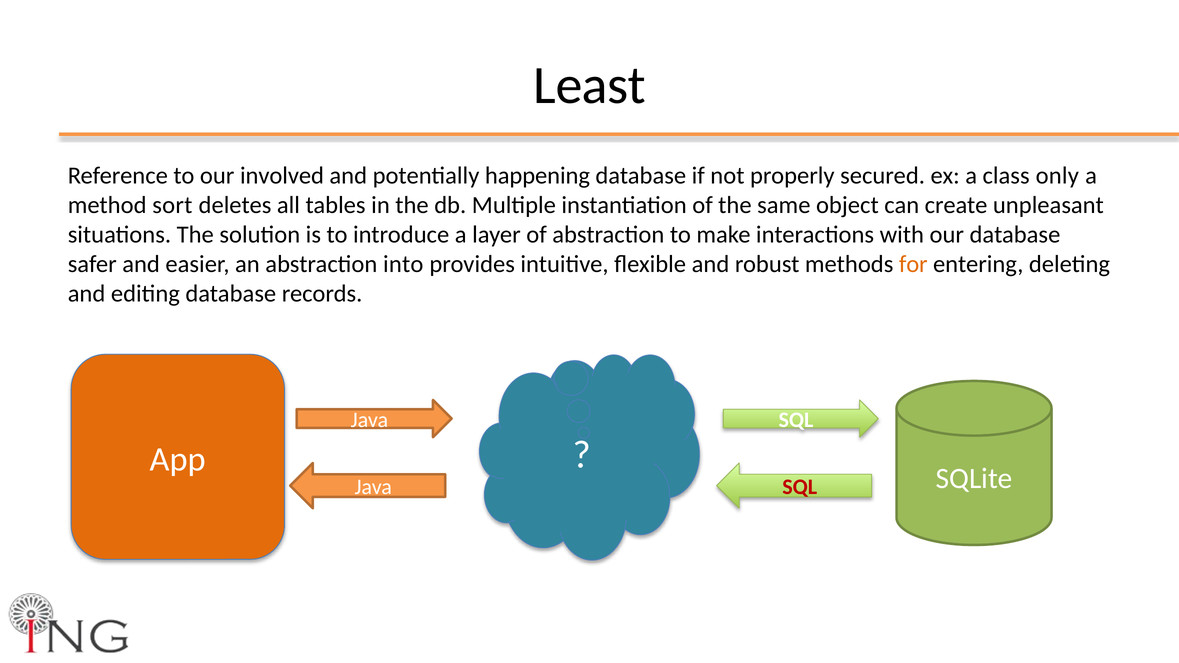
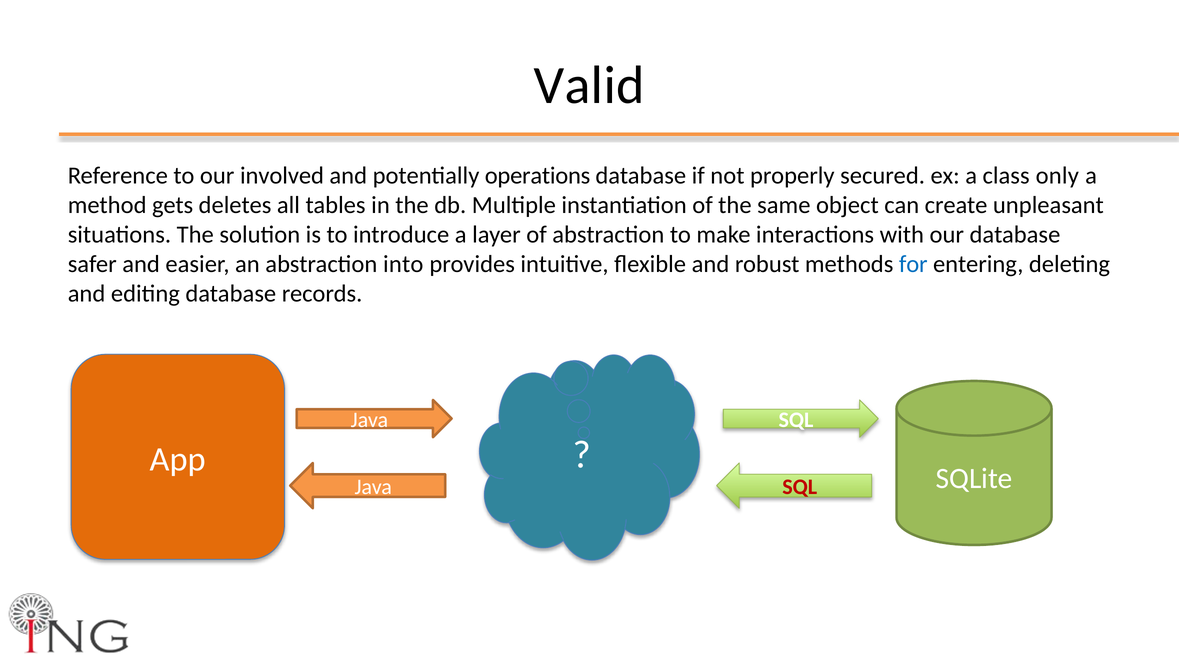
Least: Least -> Valid
happening: happening -> operations
sort: sort -> gets
for colour: orange -> blue
